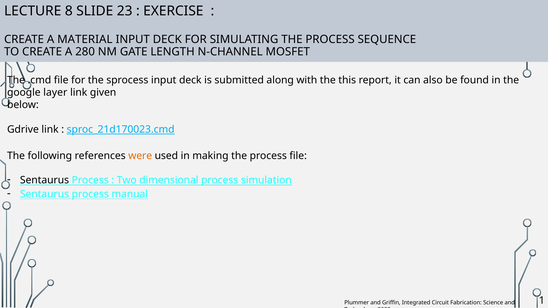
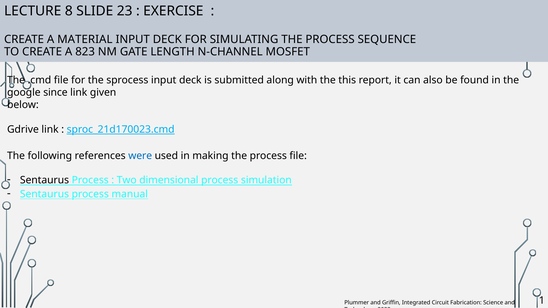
280: 280 -> 823
layer: layer -> since
were colour: orange -> blue
